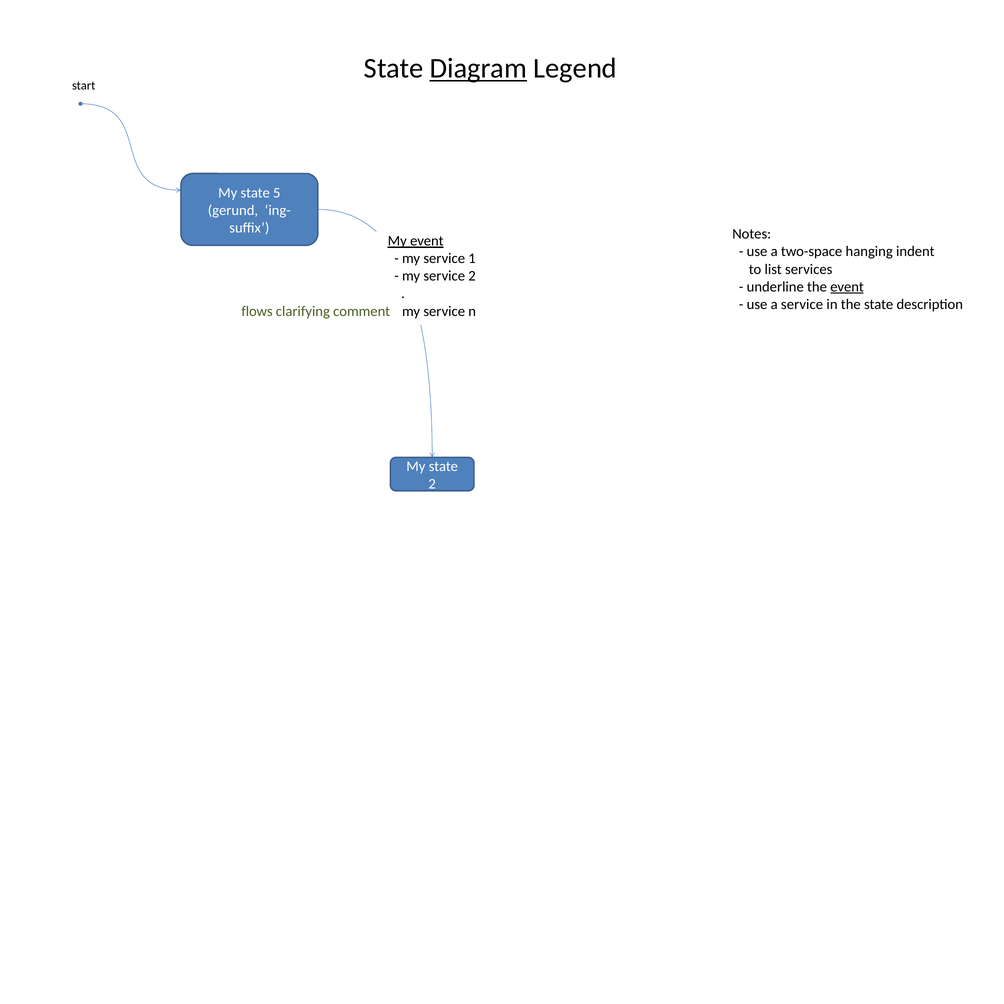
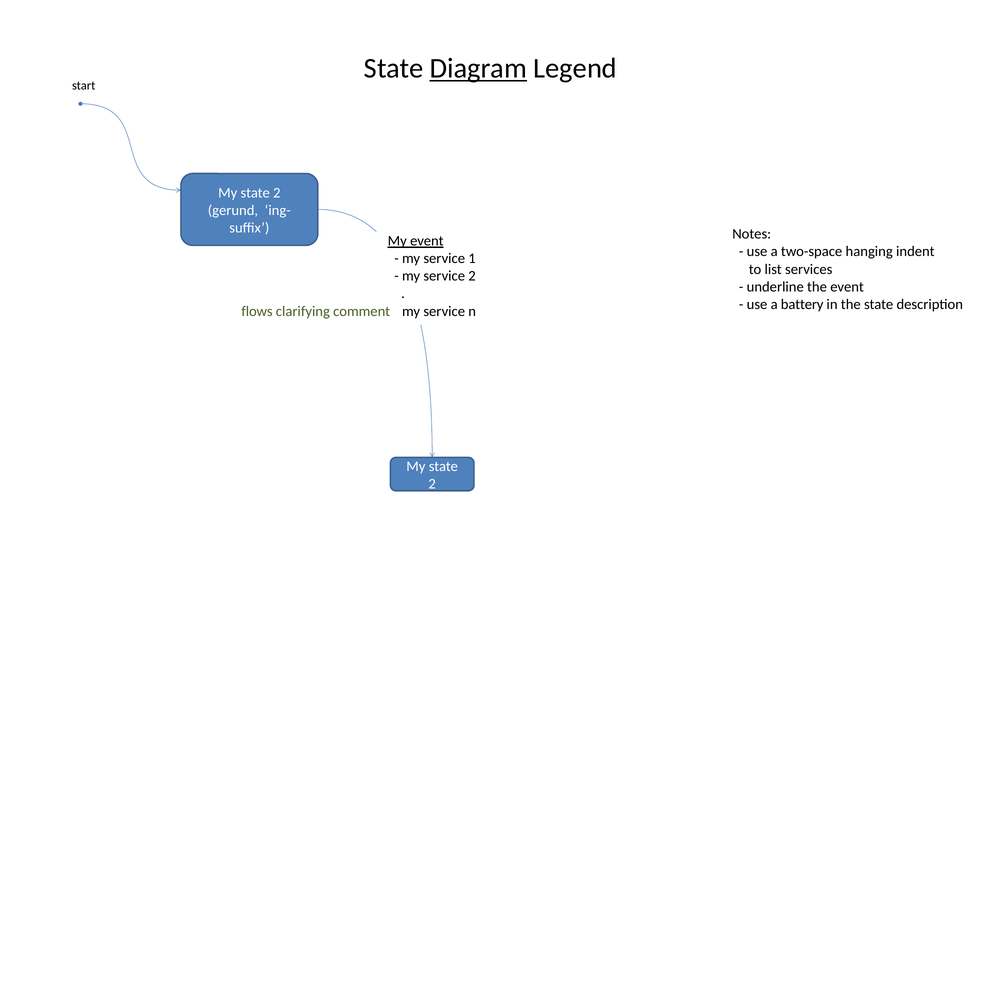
5 at (277, 193): 5 -> 2
event at (847, 287) underline: present -> none
a service: service -> battery
